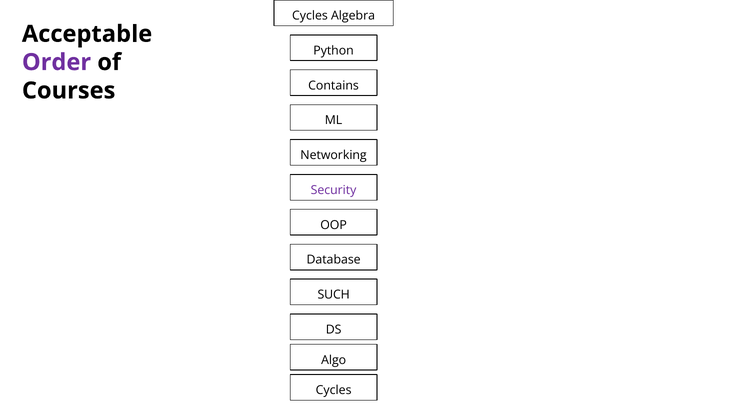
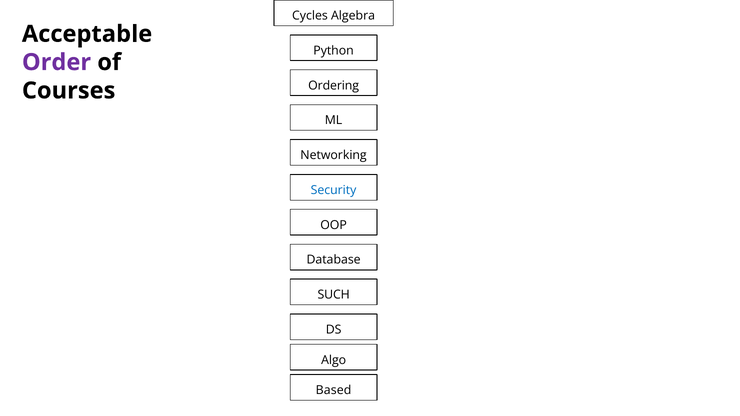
Contains: Contains -> Ordering
Security colour: purple -> blue
Cycles at (334, 390): Cycles -> Based
